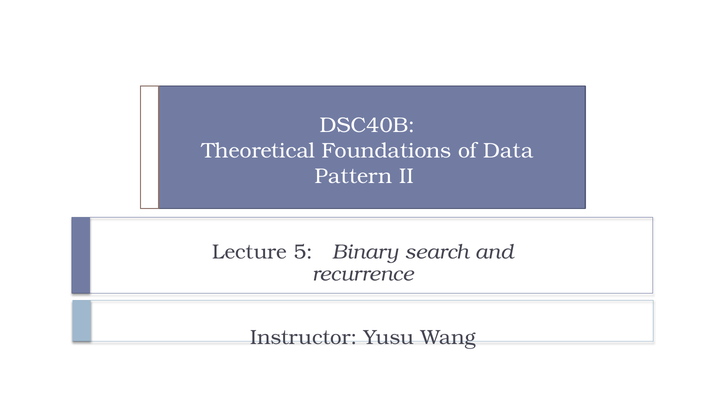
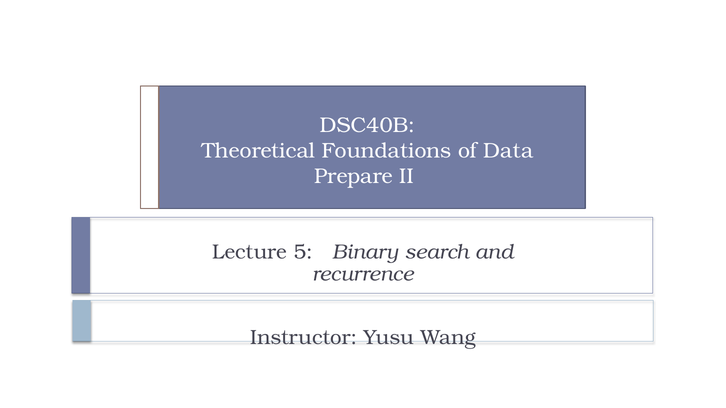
Pattern: Pattern -> Prepare
